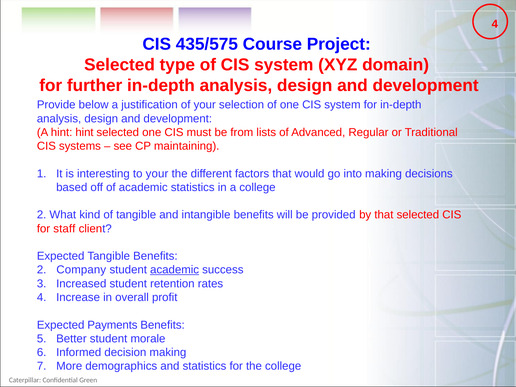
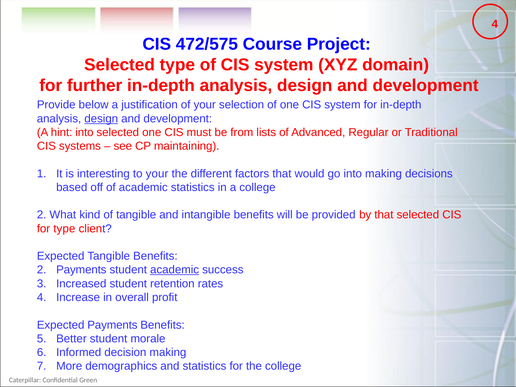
435/575: 435/575 -> 472/575
design at (101, 119) underline: none -> present
hint hint: hint -> into
for staff: staff -> type
2 Company: Company -> Payments
